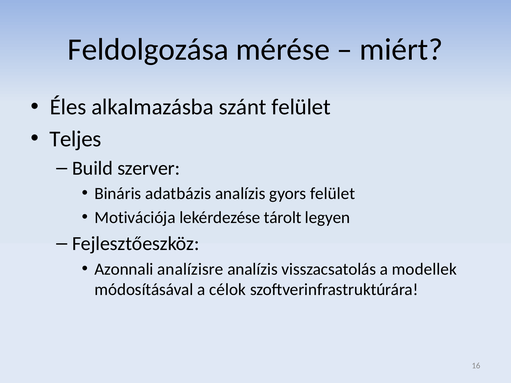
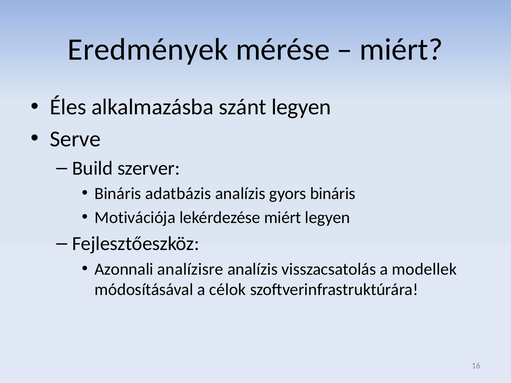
Feldolgozása: Feldolgozása -> Eredmények
szánt felület: felület -> legyen
Teljes: Teljes -> Serve
gyors felület: felület -> bináris
lekérdezése tárolt: tárolt -> miért
